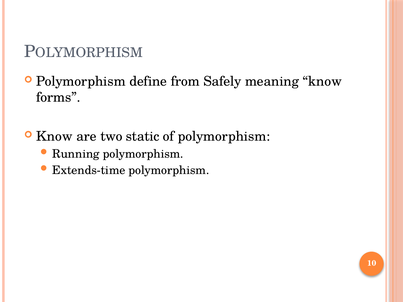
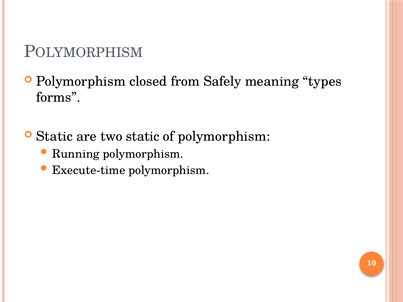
define: define -> closed
meaning know: know -> types
Know at (54, 137): Know -> Static
Extends-time: Extends-time -> Execute-time
